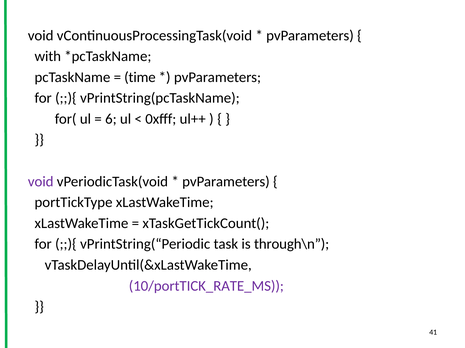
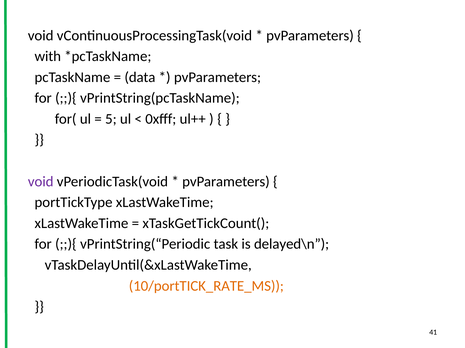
time: time -> data
6: 6 -> 5
through\n: through\n -> delayed\n
10/portTICK_RATE_MS colour: purple -> orange
